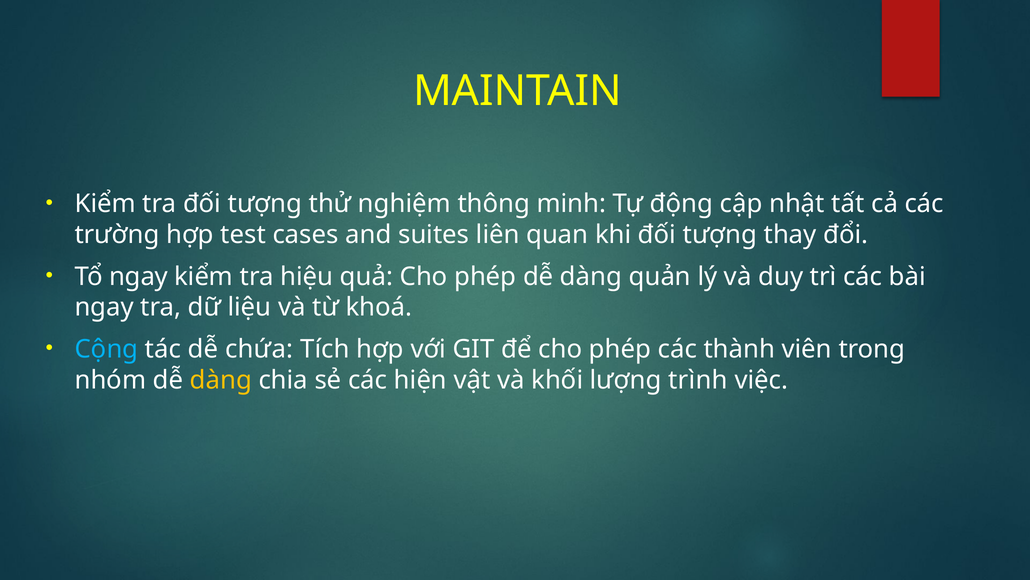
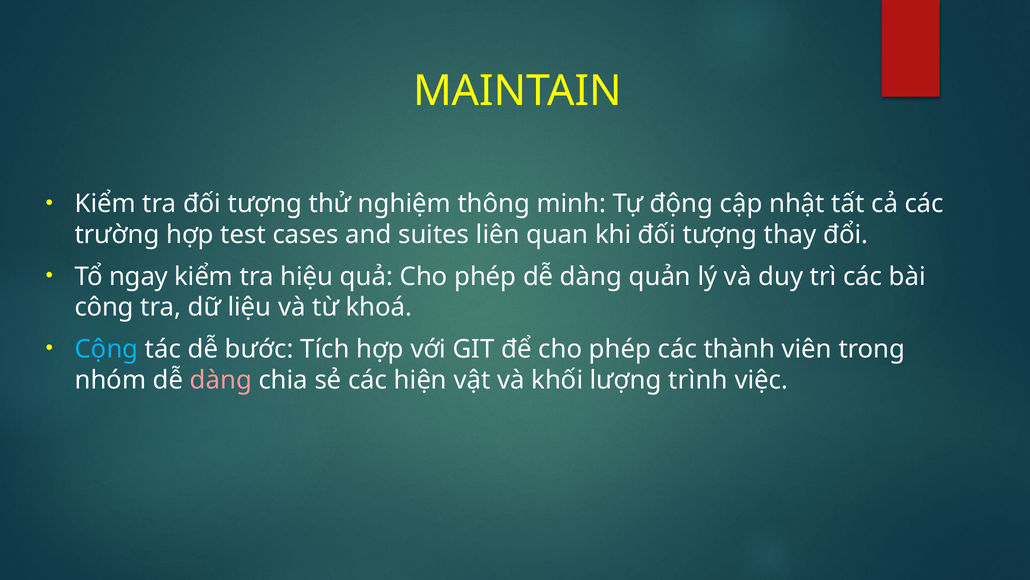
ngay at (104, 307): ngay -> công
chứa: chứa -> bước
dàng at (221, 380) colour: yellow -> pink
